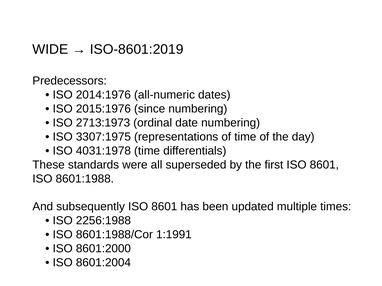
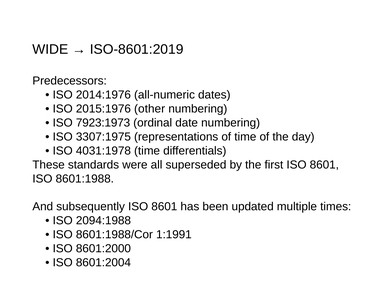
since: since -> other
2713:1973: 2713:1973 -> 7923:1973
2256:1988: 2256:1988 -> 2094:1988
